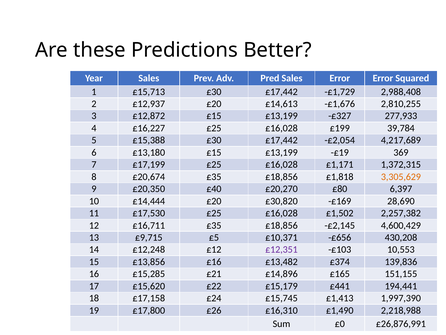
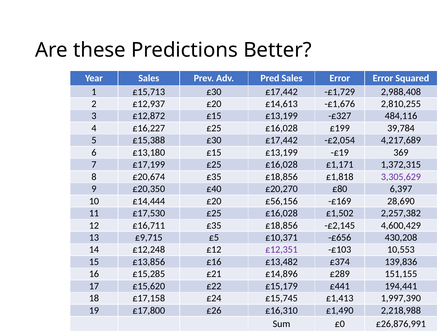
277,933: 277,933 -> 484,116
3,305,629 colour: orange -> purple
£30,820: £30,820 -> £56,156
£165: £165 -> £289
